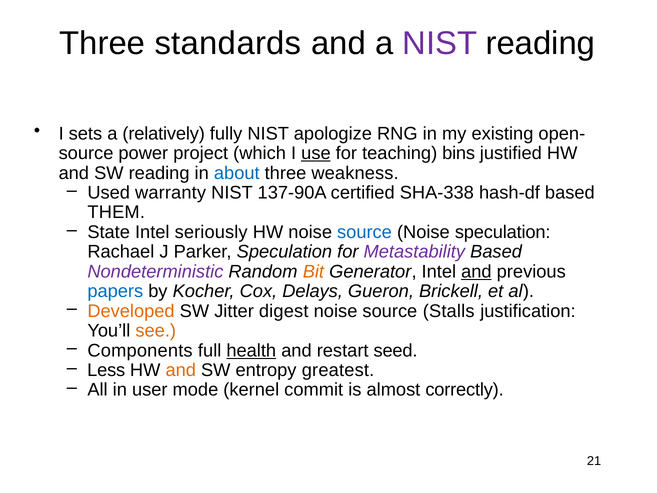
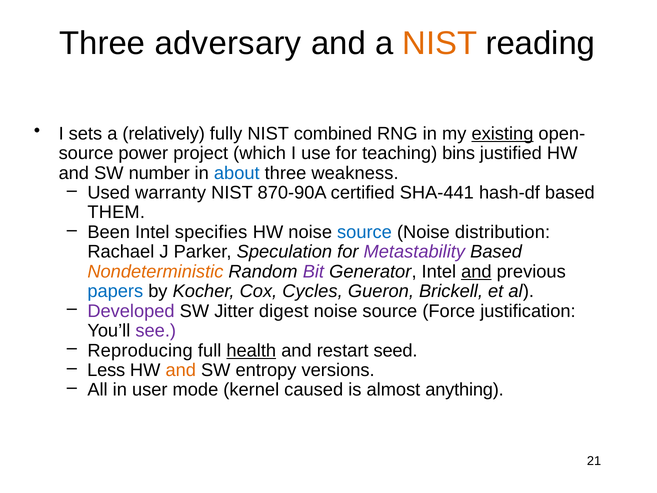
standards: standards -> adversary
NIST at (440, 43) colour: purple -> orange
apologize: apologize -> combined
existing underline: none -> present
use underline: present -> none
SW reading: reading -> number
137-90A: 137-90A -> 870-90A
SHA-338: SHA-338 -> SHA-441
State: State -> Been
seriously: seriously -> specifies
Noise speculation: speculation -> distribution
Nondeterministic colour: purple -> orange
Bit colour: orange -> purple
Delays: Delays -> Cycles
Developed colour: orange -> purple
Stalls: Stalls -> Force
see colour: orange -> purple
Components: Components -> Reproducing
greatest: greatest -> versions
commit: commit -> caused
correctly: correctly -> anything
